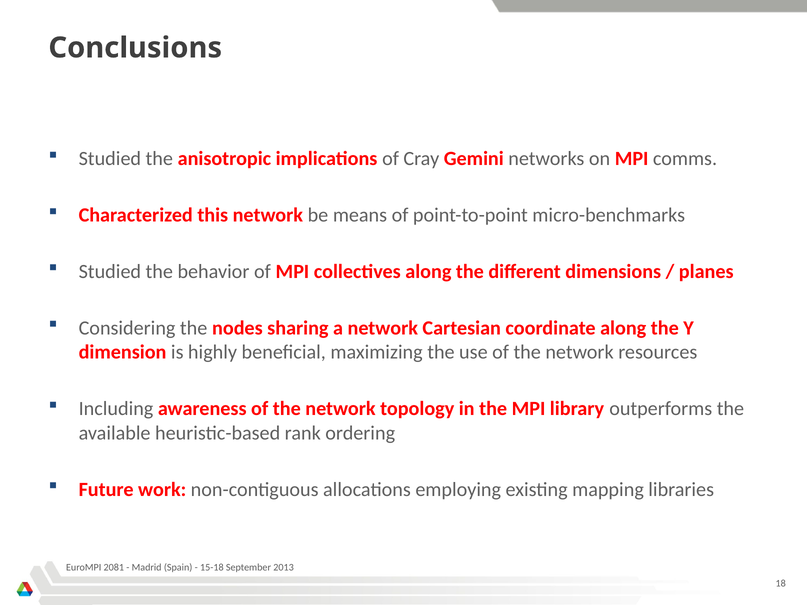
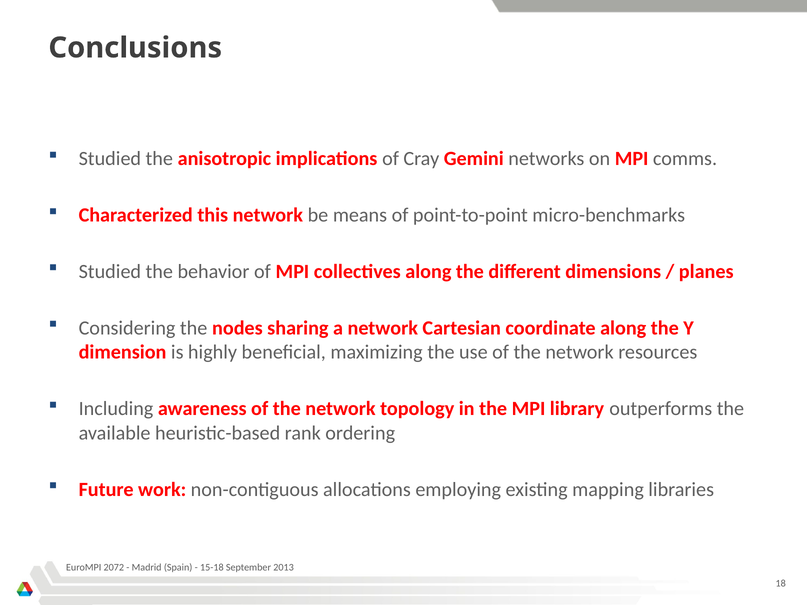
2081: 2081 -> 2072
